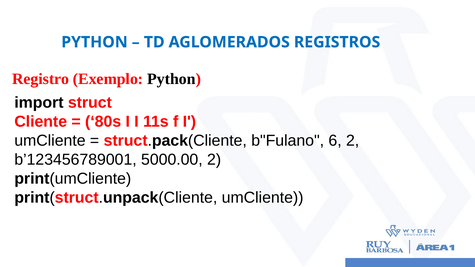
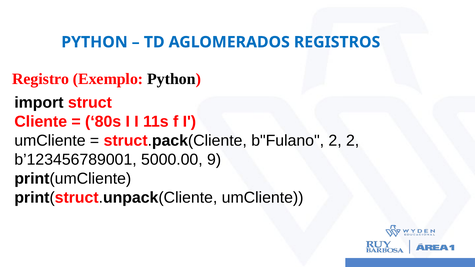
b"Fulano 6: 6 -> 2
5000.00 2: 2 -> 9
